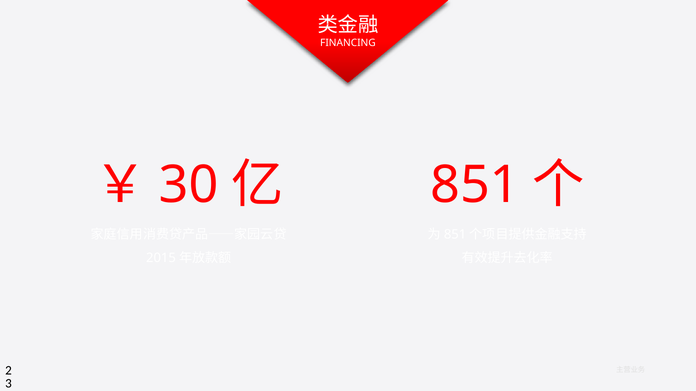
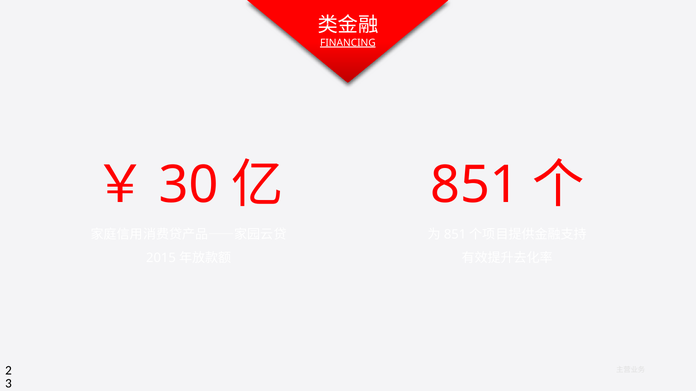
FINANCING underline: none -> present
